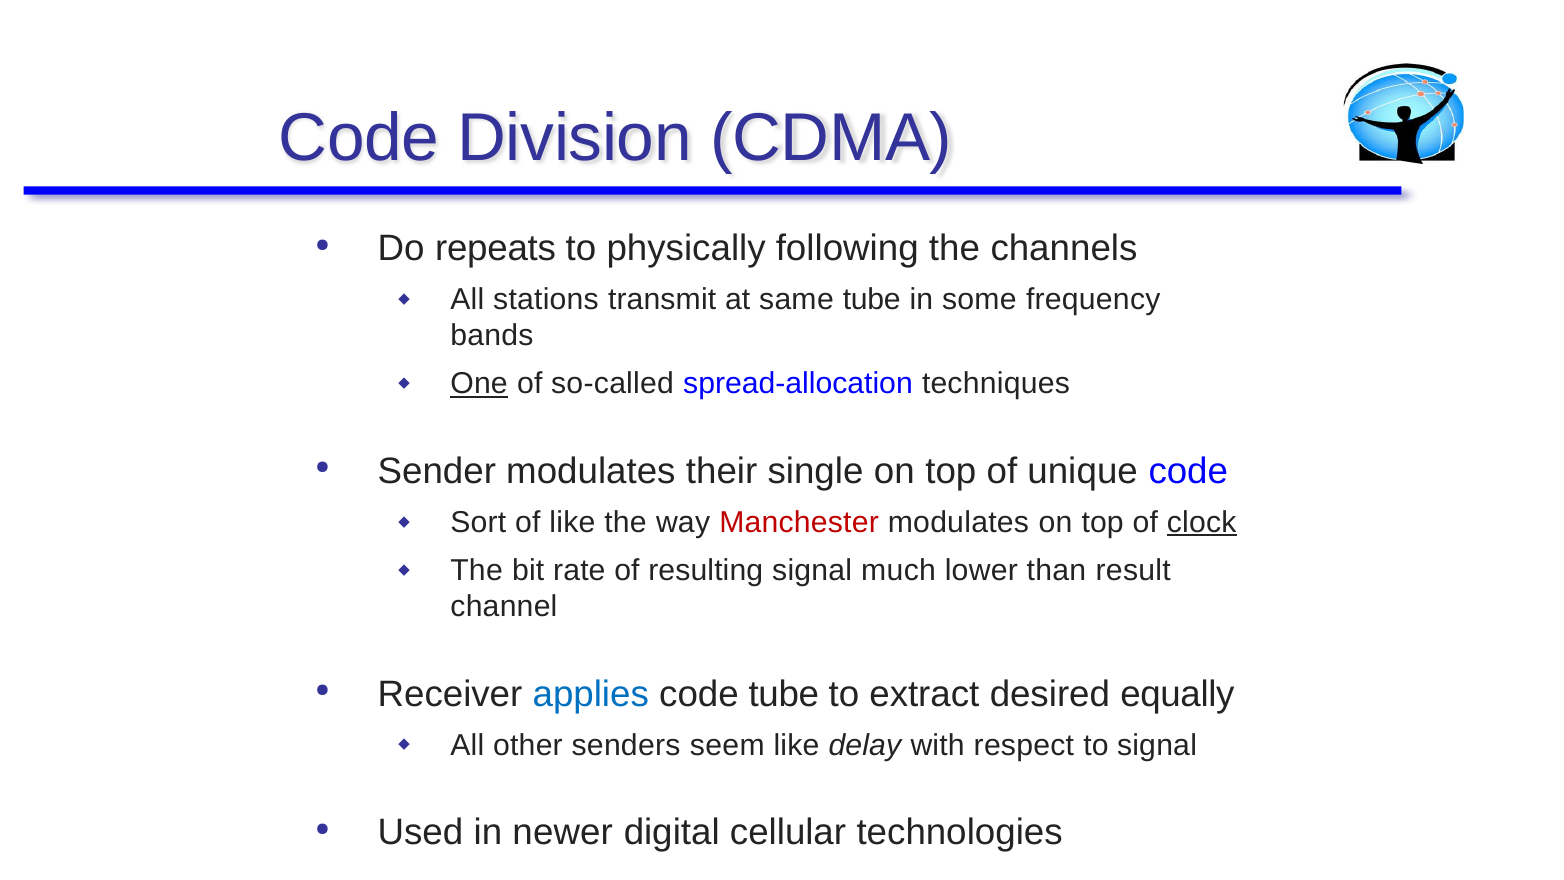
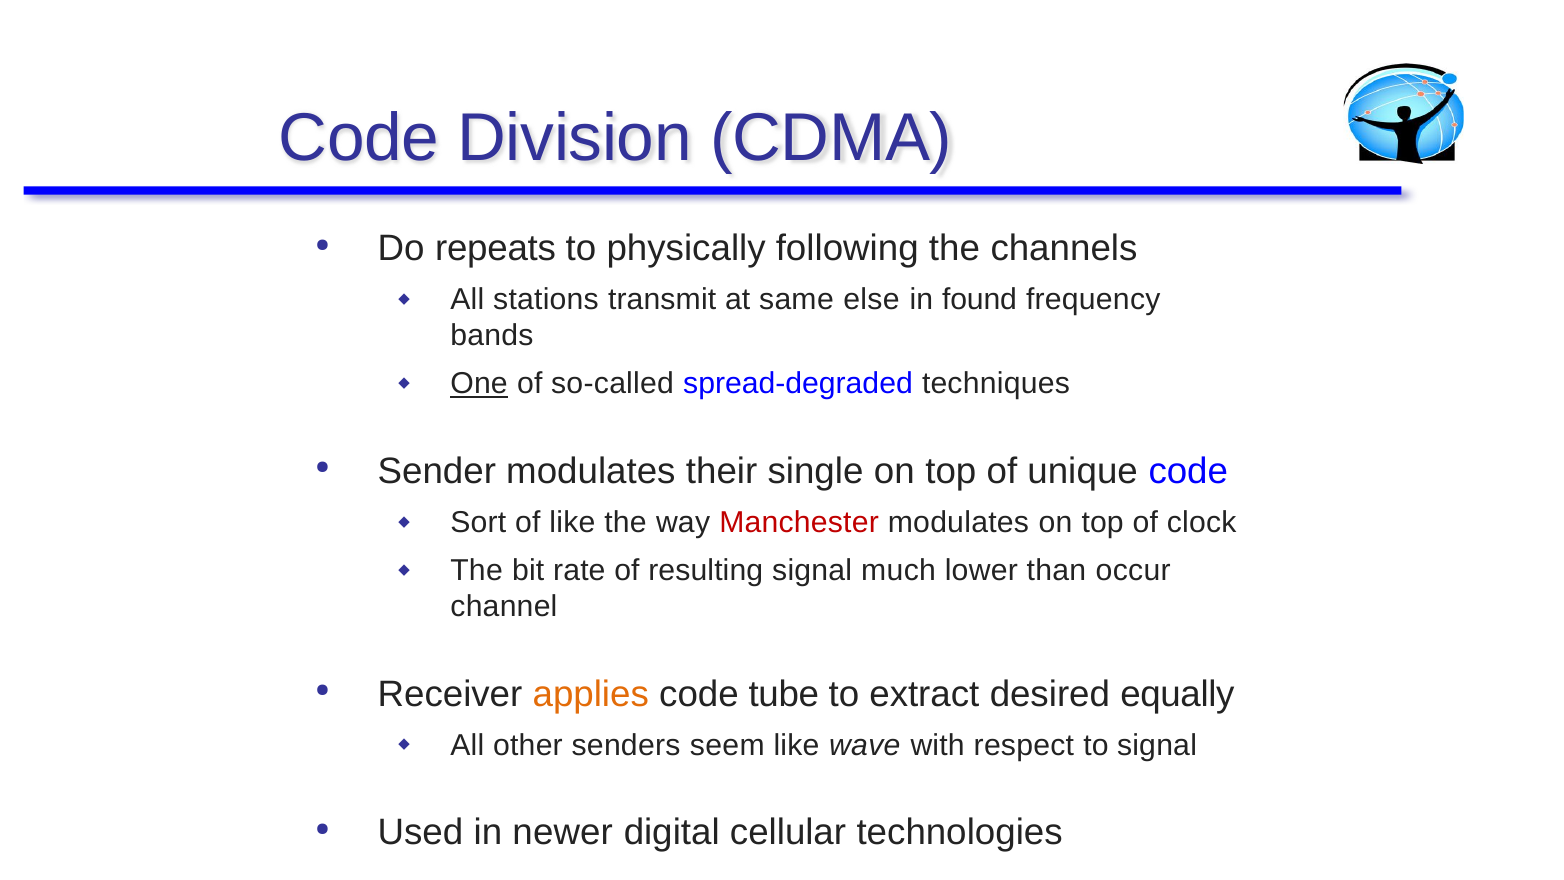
same tube: tube -> else
some: some -> found
spread-allocation: spread-allocation -> spread-degraded
clock underline: present -> none
result: result -> occur
applies colour: blue -> orange
delay: delay -> wave
